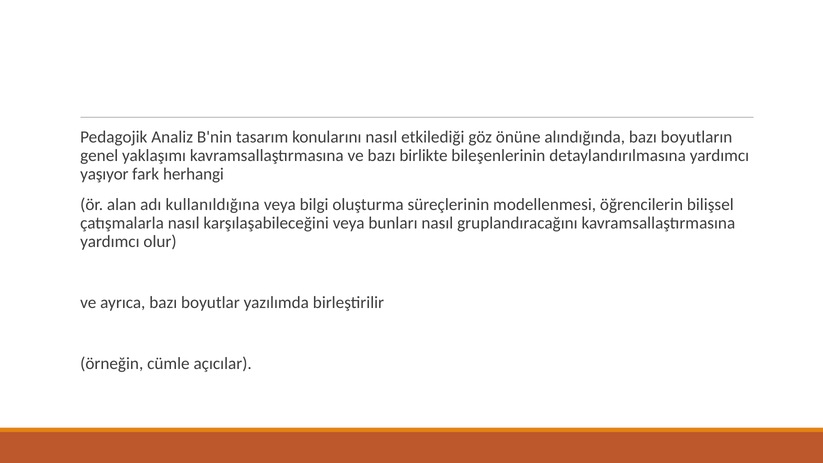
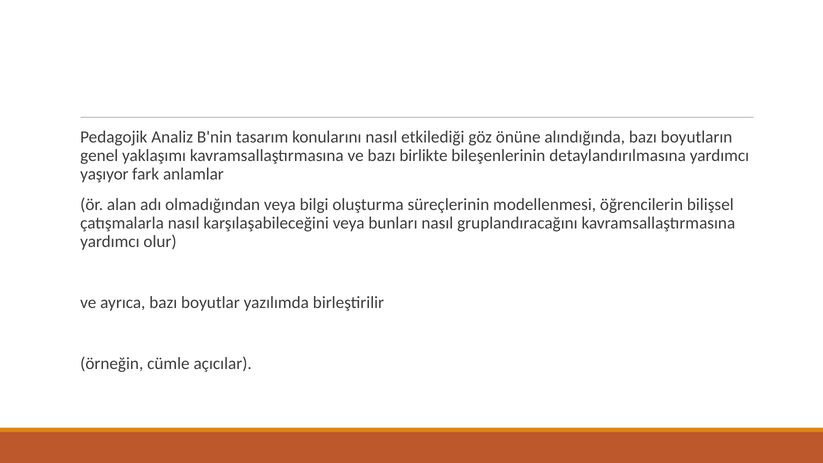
herhangi: herhangi -> anlamlar
kullanıldığına: kullanıldığına -> olmadığından
